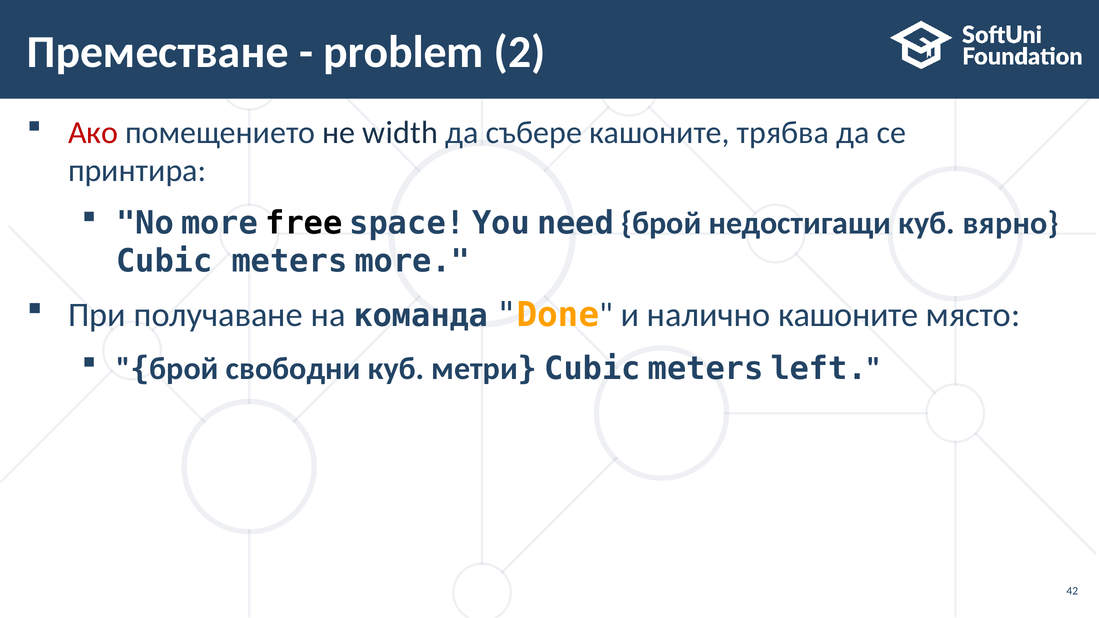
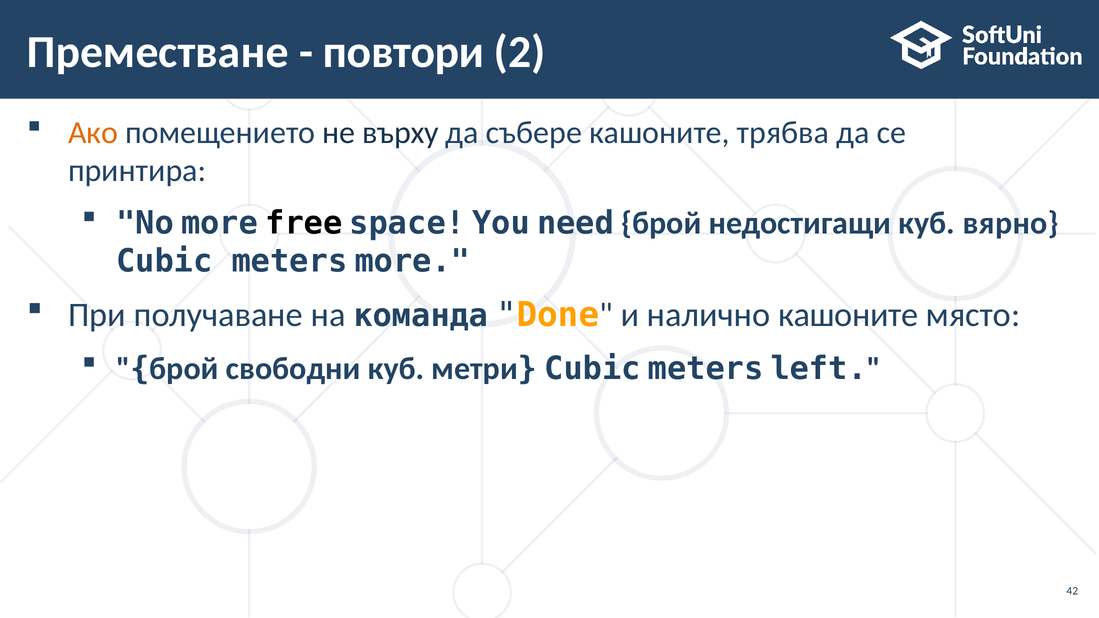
problem: problem -> повтори
Ако colour: red -> orange
width: width -> върху
